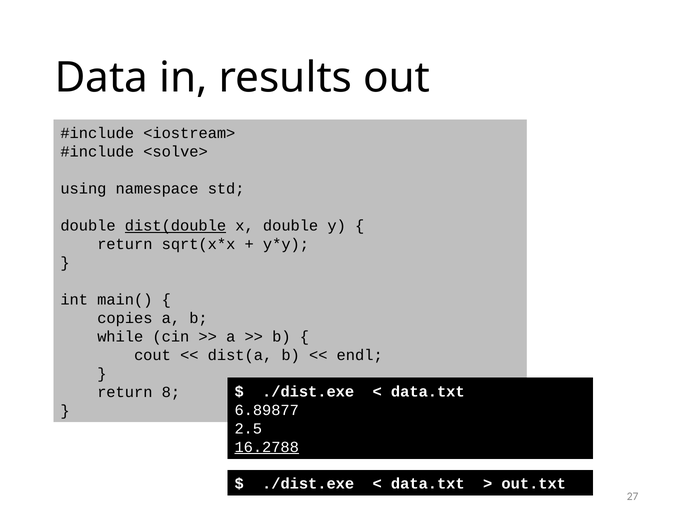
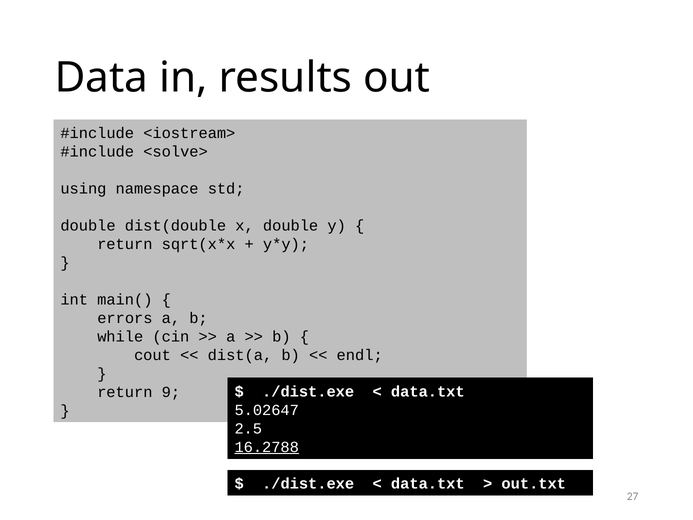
dist(double underline: present -> none
copies: copies -> errors
8: 8 -> 9
6.89877: 6.89877 -> 5.02647
